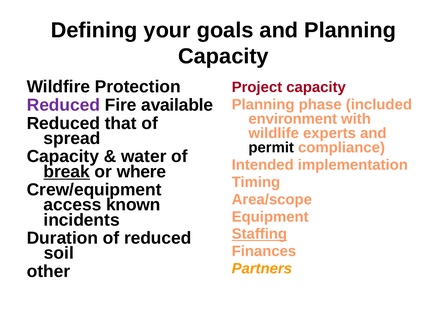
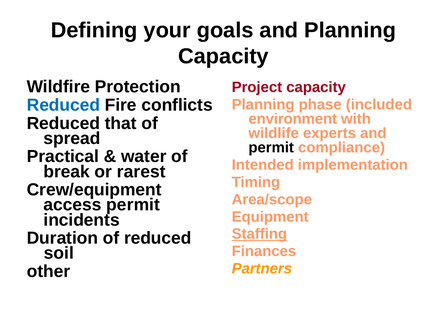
Reduced at (63, 105) colour: purple -> blue
available: available -> conflicts
Capacity at (63, 156): Capacity -> Practical
break underline: present -> none
where: where -> rarest
access known: known -> permit
